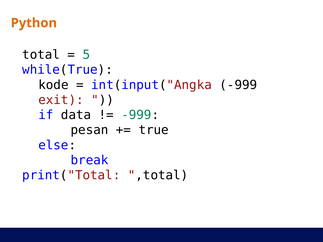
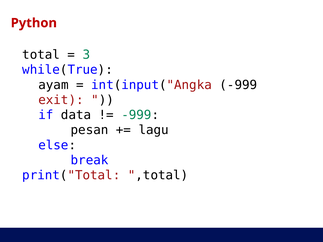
Python colour: orange -> red
5: 5 -> 3
kode: kode -> ayam
true: true -> lagu
